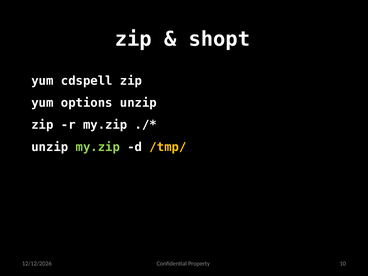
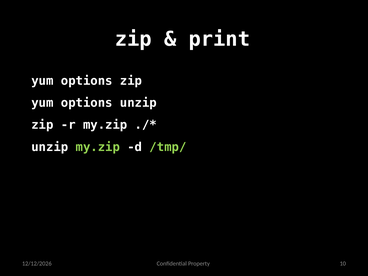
shopt: shopt -> print
cdspell at (87, 81): cdspell -> options
/tmp/ colour: yellow -> light green
